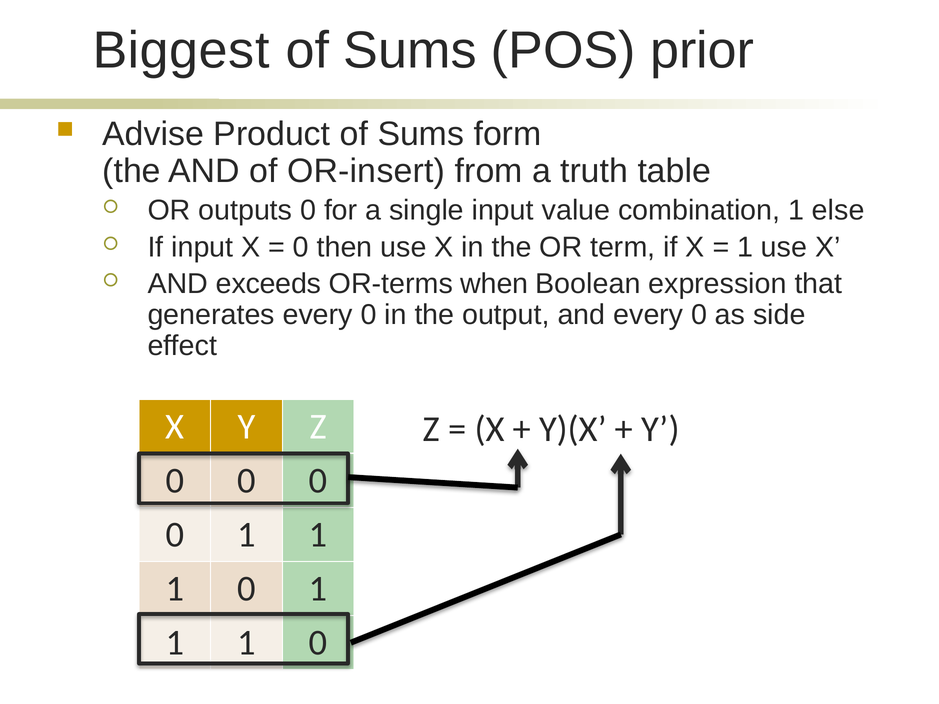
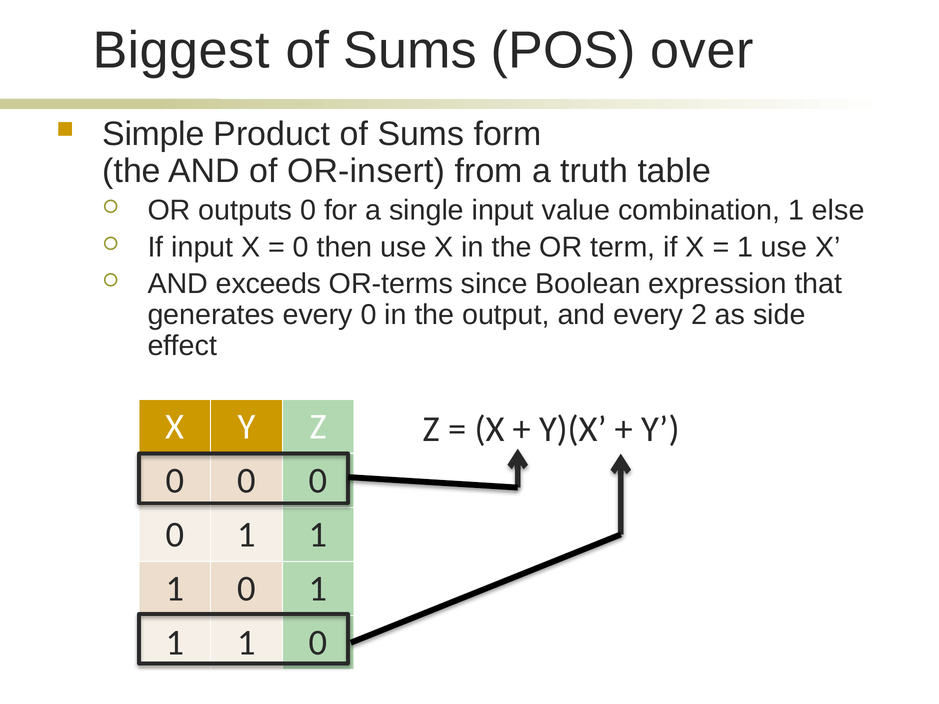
prior: prior -> over
Advise: Advise -> Simple
when: when -> since
and every 0: 0 -> 2
